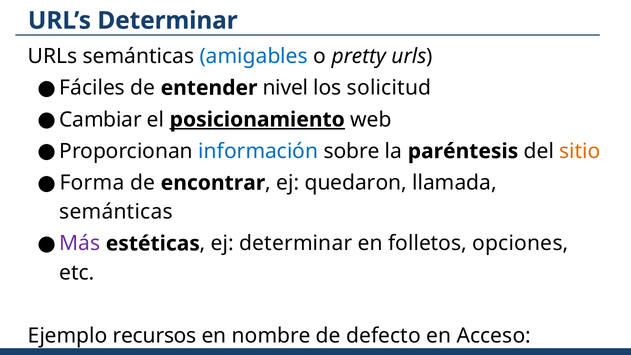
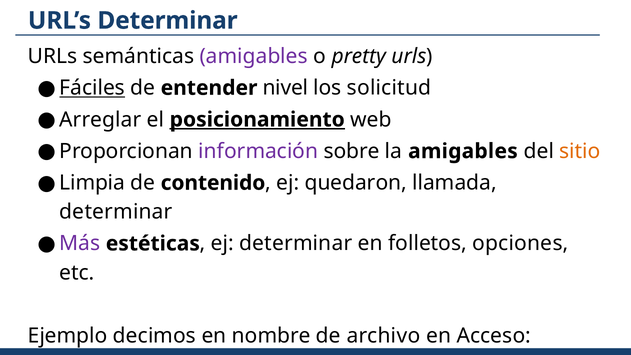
amigables at (254, 56) colour: blue -> purple
Fáciles underline: none -> present
Cambiar: Cambiar -> Arreglar
información colour: blue -> purple
la paréntesis: paréntesis -> amigables
Forma: Forma -> Limpia
encontrar: encontrar -> contenido
semánticas at (116, 212): semánticas -> determinar
recursos: recursos -> decimos
defecto: defecto -> archivo
